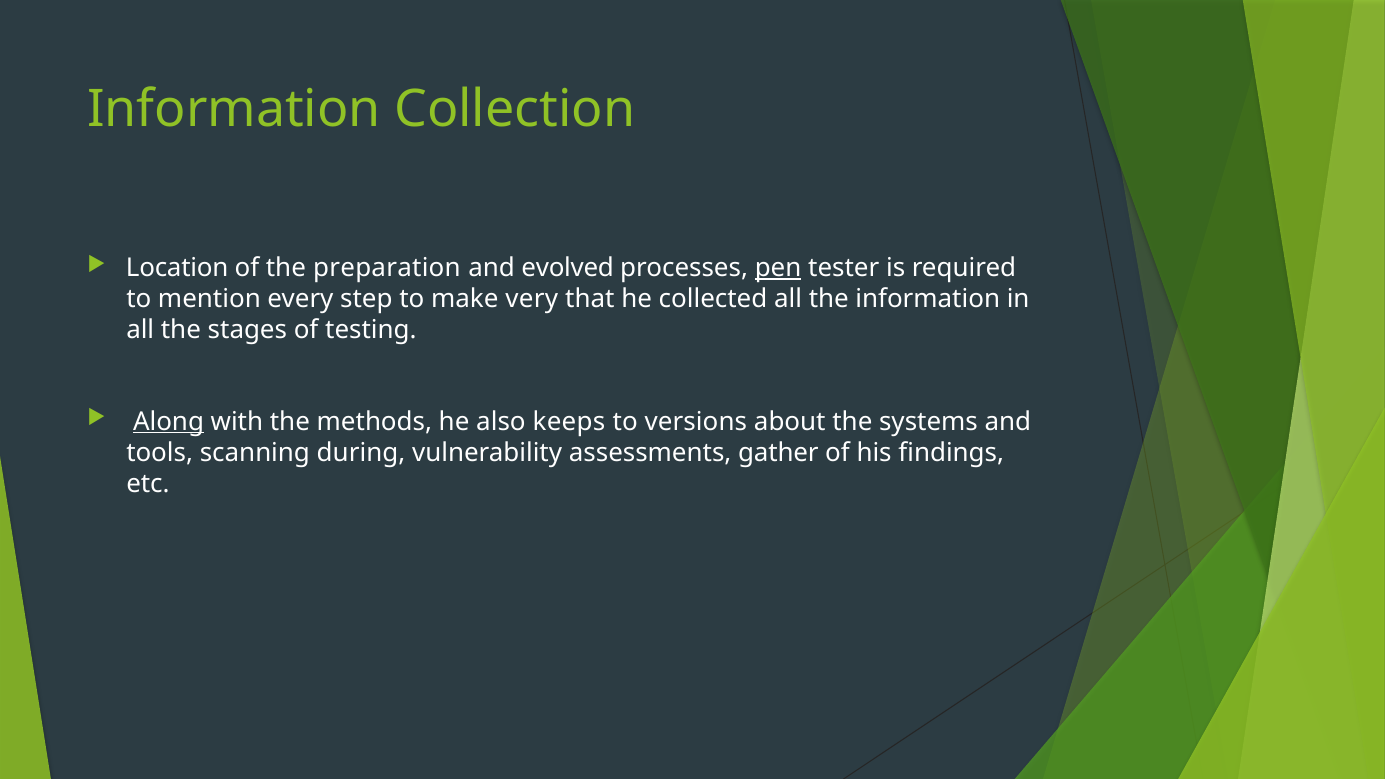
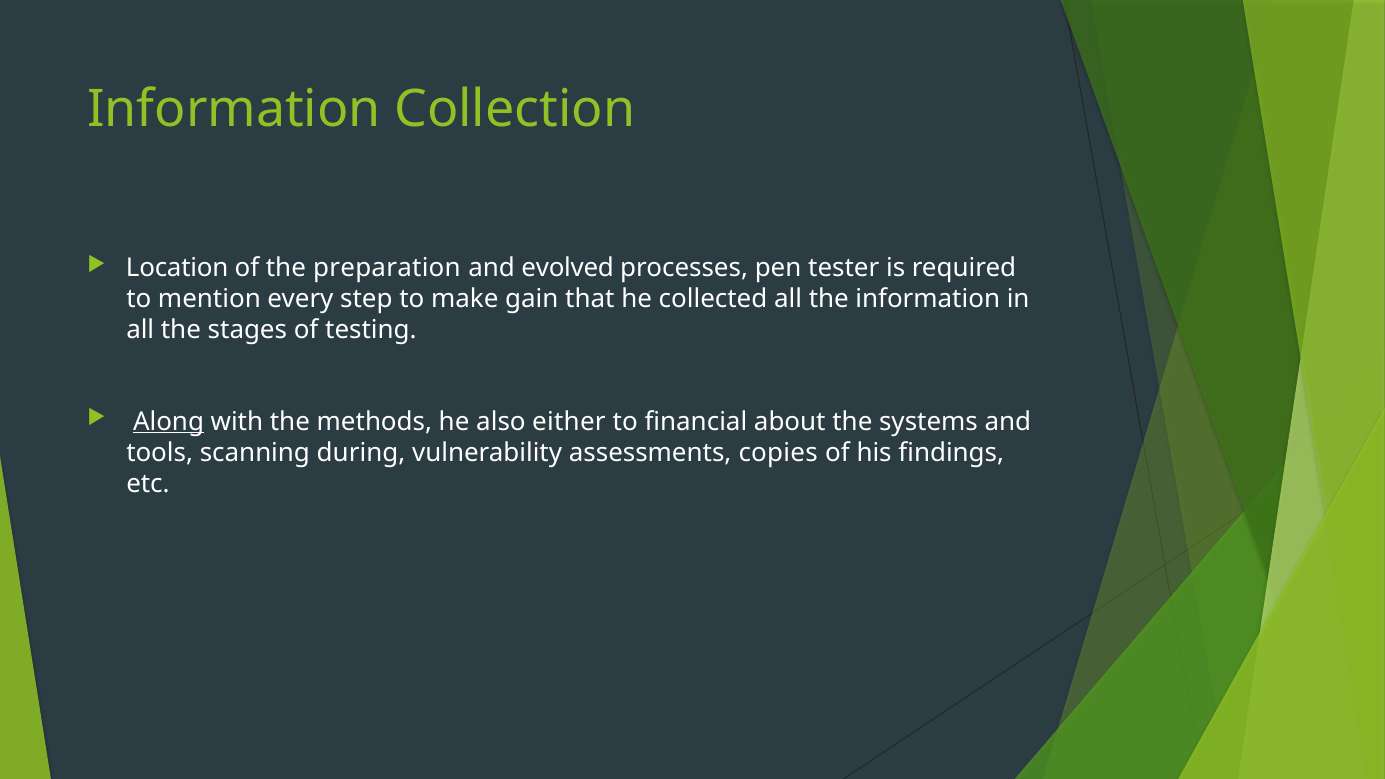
pen underline: present -> none
very: very -> gain
keeps: keeps -> either
versions: versions -> financial
gather: gather -> copies
